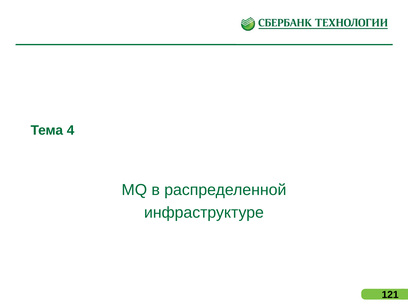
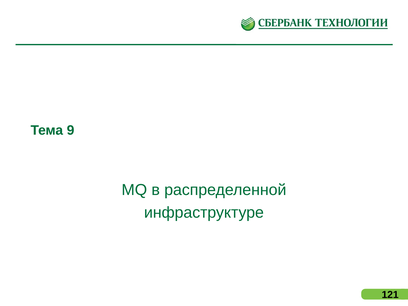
4: 4 -> 9
